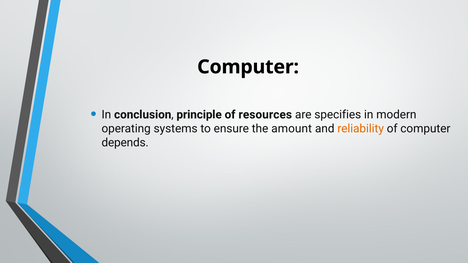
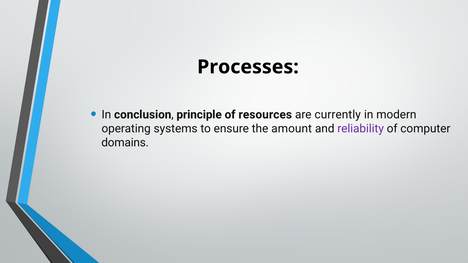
Computer at (248, 67): Computer -> Processes
specifies: specifies -> currently
reliability colour: orange -> purple
depends: depends -> domains
